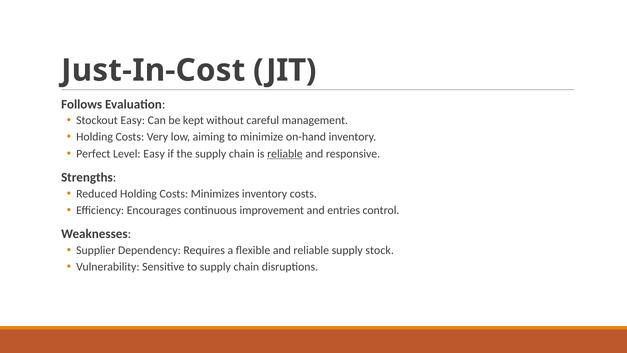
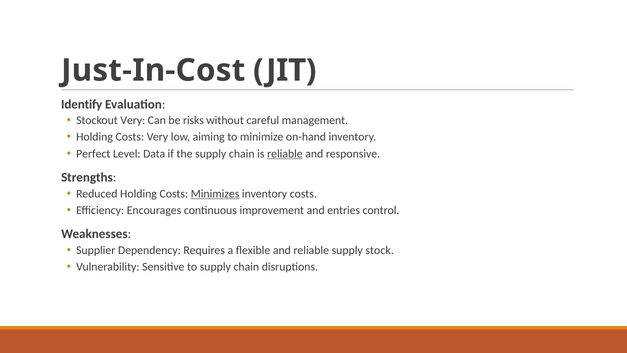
Follows: Follows -> Identify
Stockout Easy: Easy -> Very
kept: kept -> risks
Level Easy: Easy -> Data
Minimizes underline: none -> present
